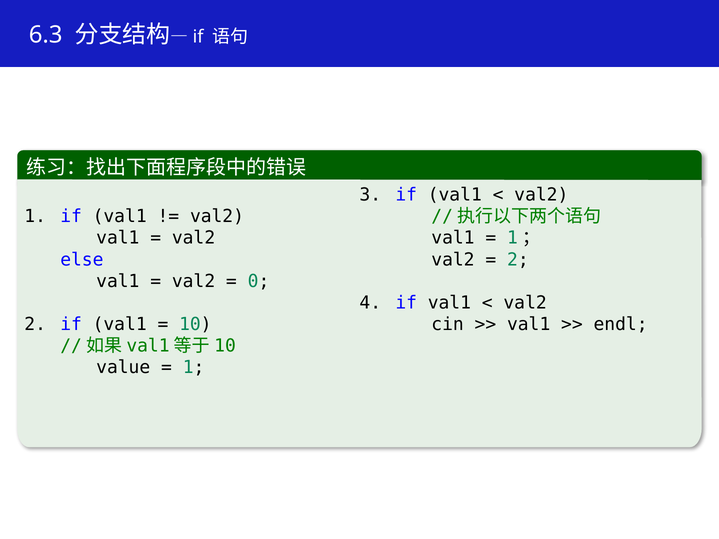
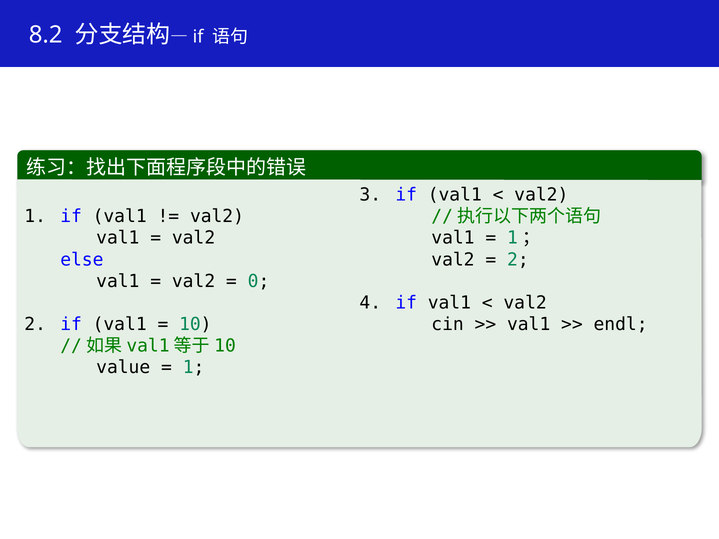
6.3: 6.3 -> 8.2
